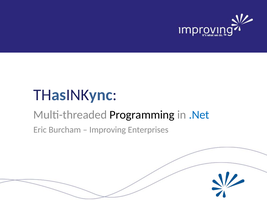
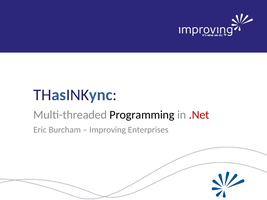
.Net colour: blue -> red
